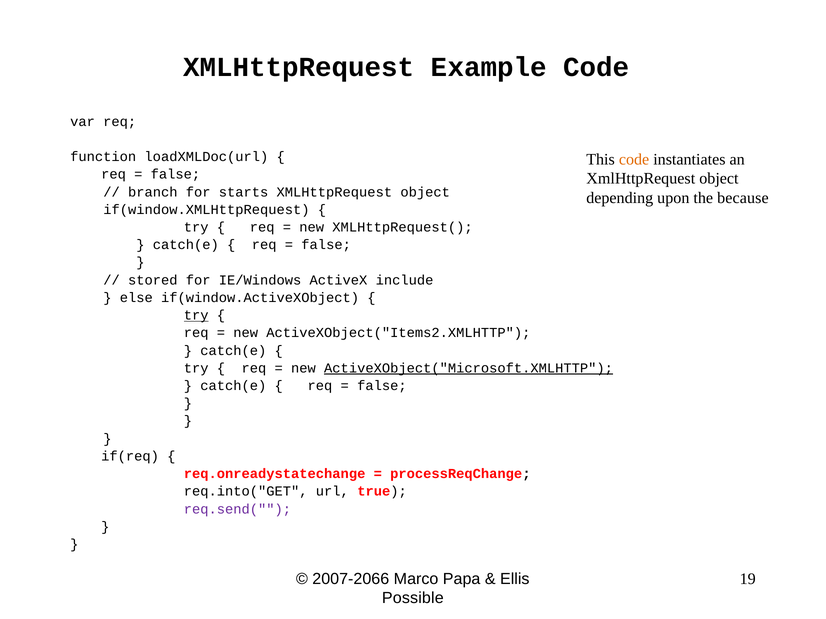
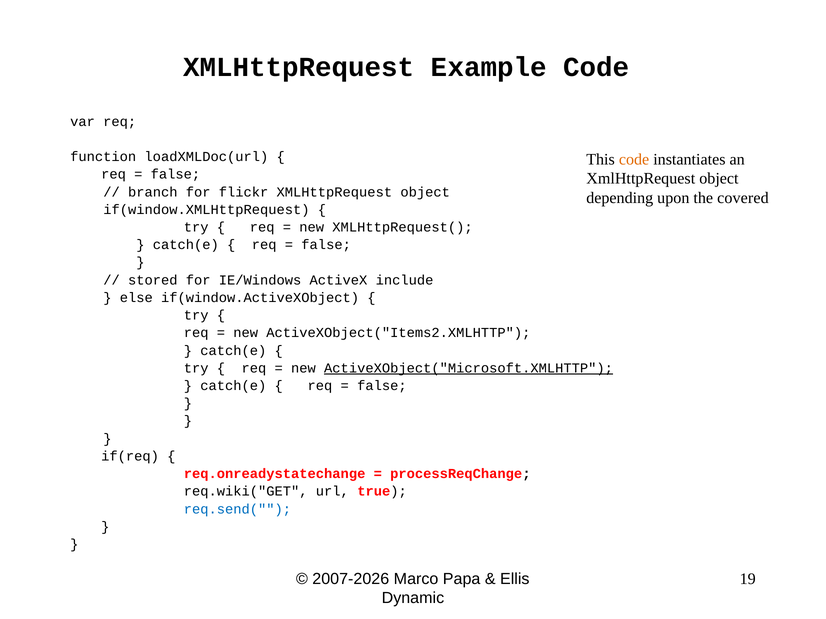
starts: starts -> flickr
because: because -> covered
try at (196, 316) underline: present -> none
req.into("GET: req.into("GET -> req.wiki("GET
req.send( colour: purple -> blue
2007-2066: 2007-2066 -> 2007-2026
Possible: Possible -> Dynamic
